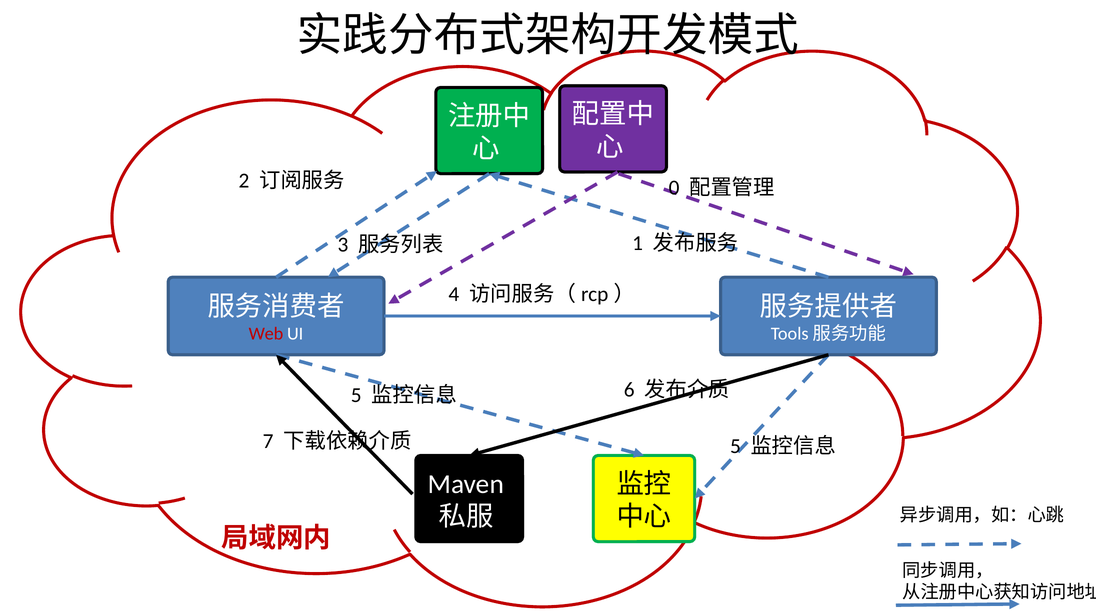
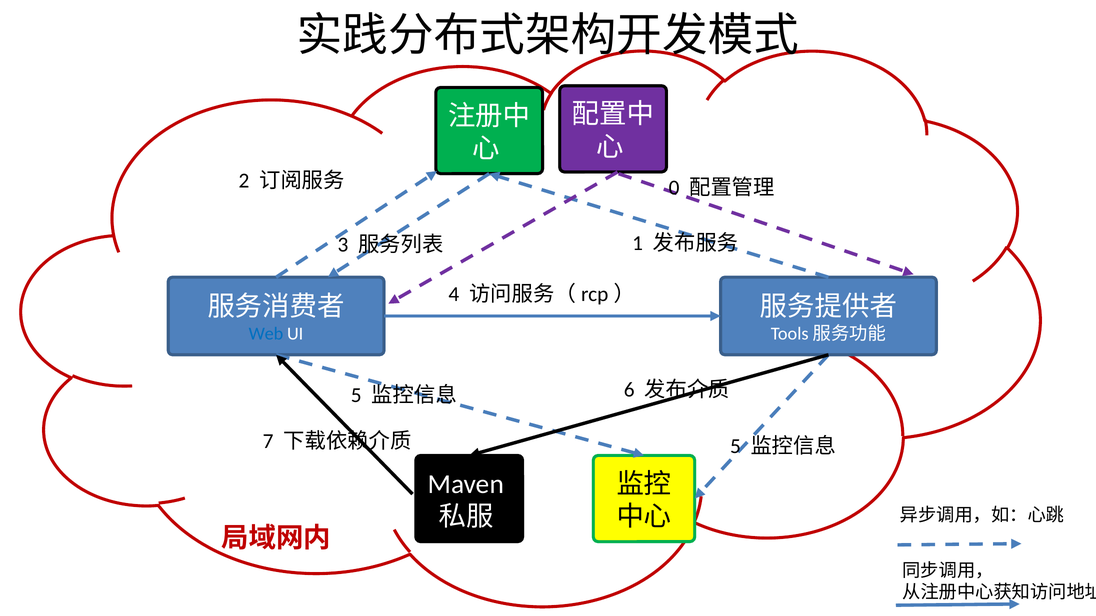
Web colour: red -> blue
